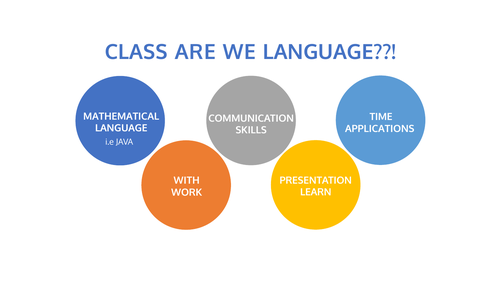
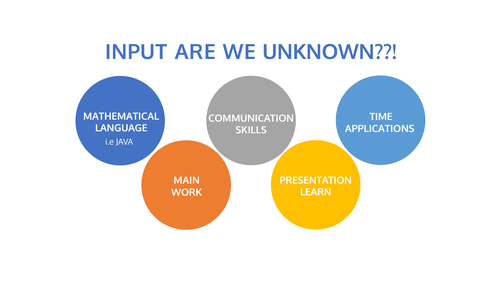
CLASS: CLASS -> INPUT
WE LANGUAGE: LANGUAGE -> UNKNOWN
WITH: WITH -> MAIN
